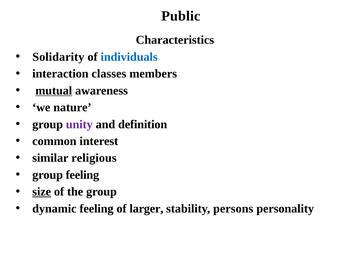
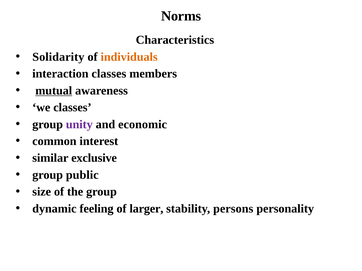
Public: Public -> Norms
individuals colour: blue -> orange
we nature: nature -> classes
definition: definition -> economic
religious: religious -> exclusive
group feeling: feeling -> public
size underline: present -> none
